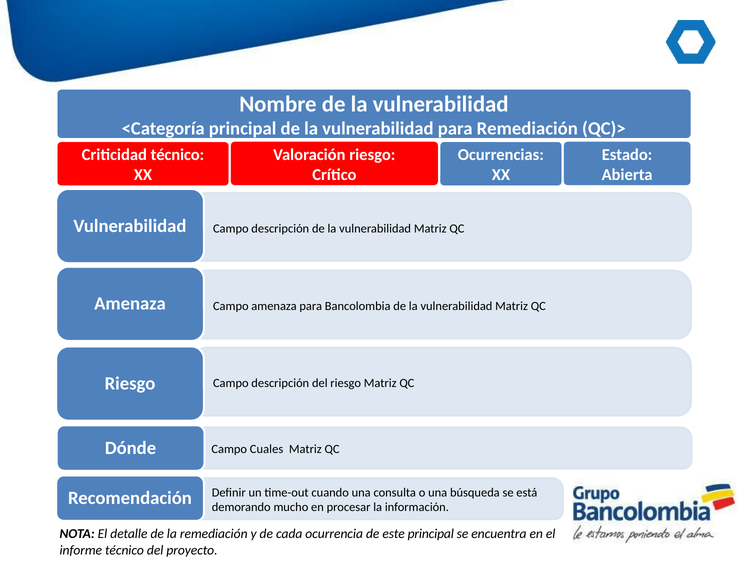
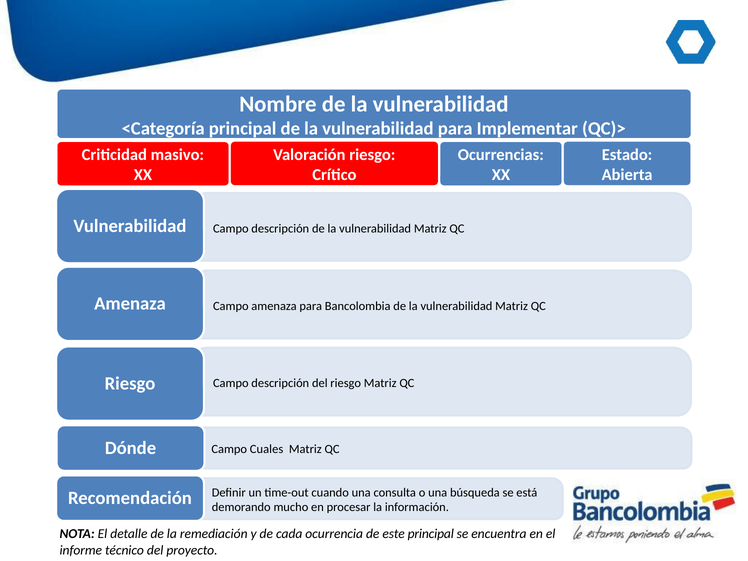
para Remediación: Remediación -> Implementar
Criticidad técnico: técnico -> masivo
